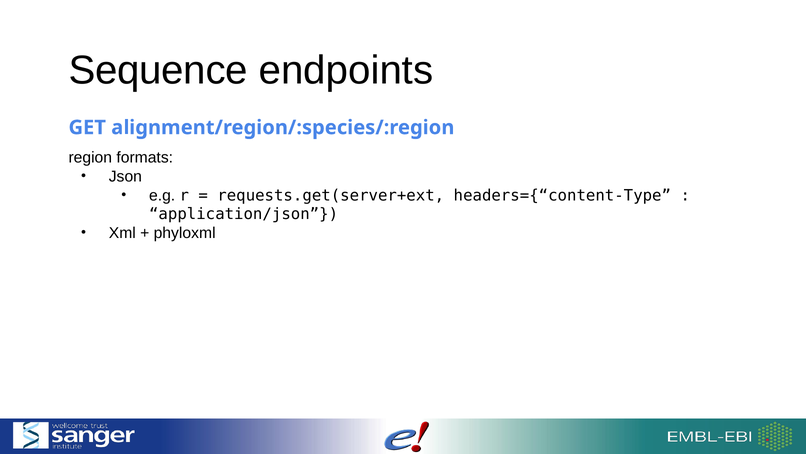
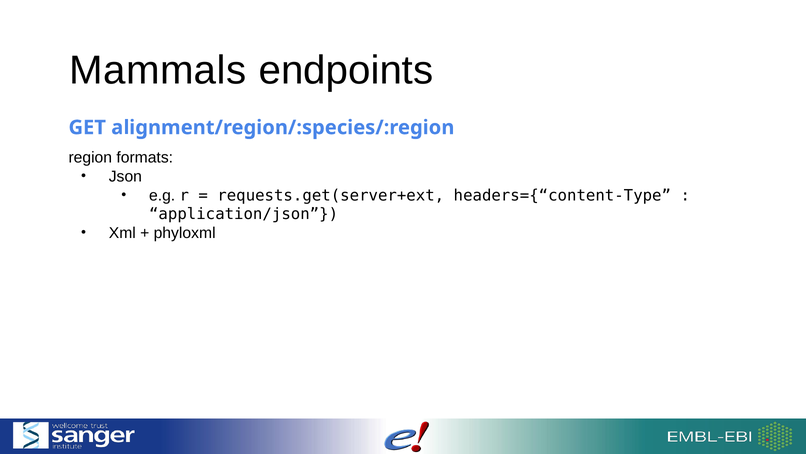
Sequence: Sequence -> Mammals
